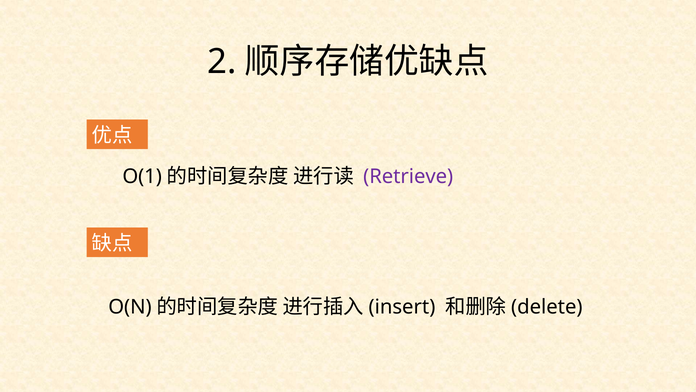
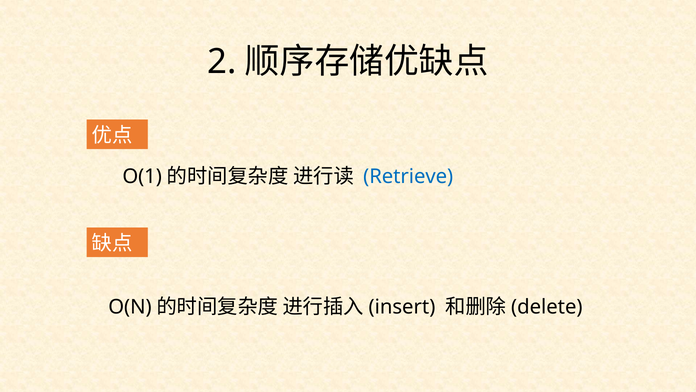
Retrieve colour: purple -> blue
